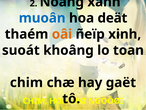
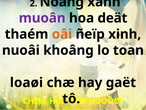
muoân colour: blue -> purple
suoát: suoát -> nuoâi
chim at (26, 82): chim -> loaøi
